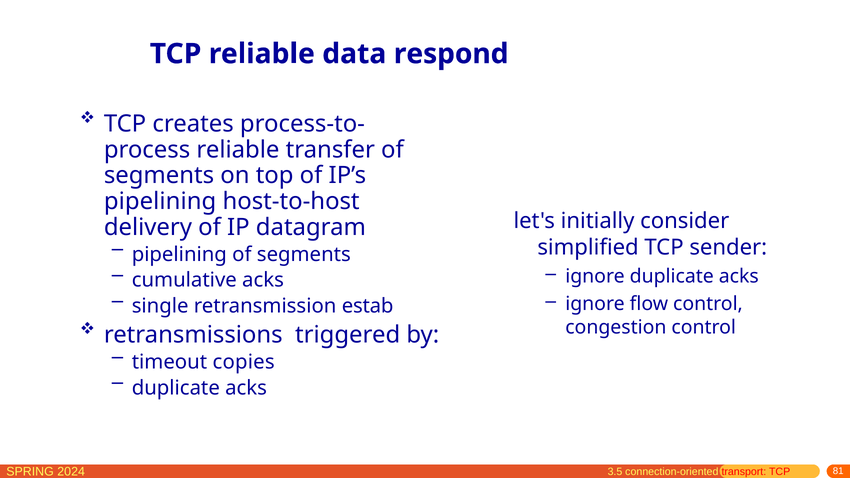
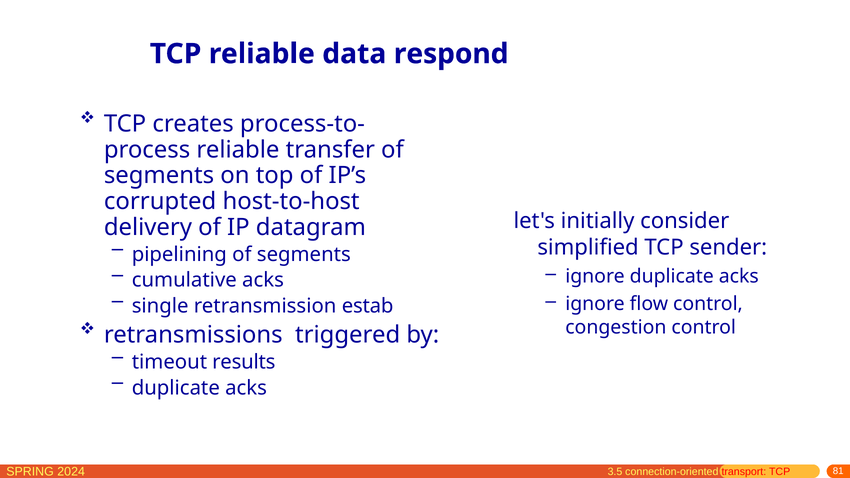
pipelining at (160, 201): pipelining -> corrupted
copies: copies -> results
